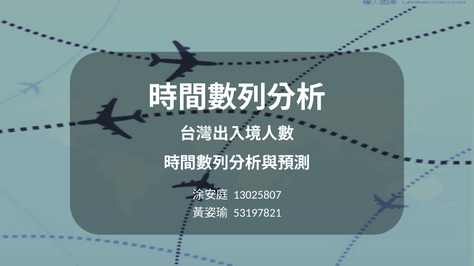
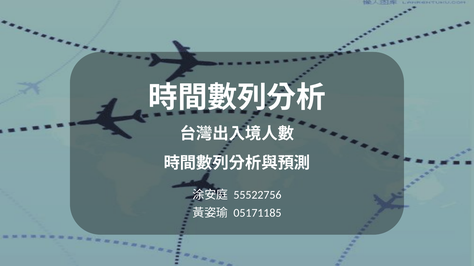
13025807: 13025807 -> 55522756
53197821: 53197821 -> 05171185
